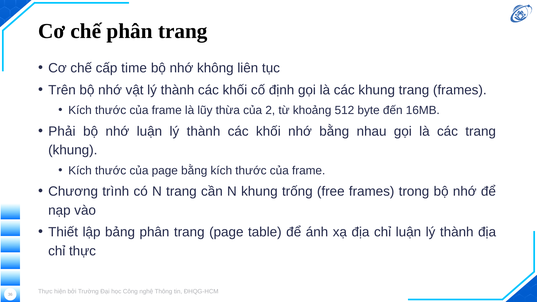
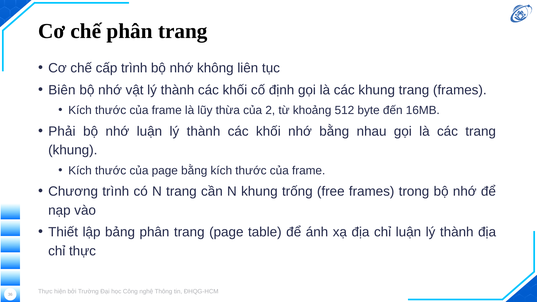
cấp time: time -> trình
Trên: Trên -> Biên
